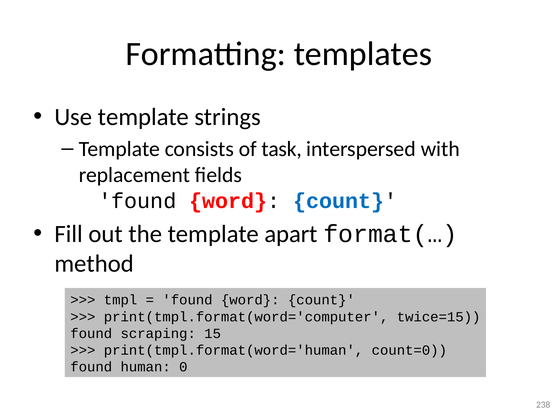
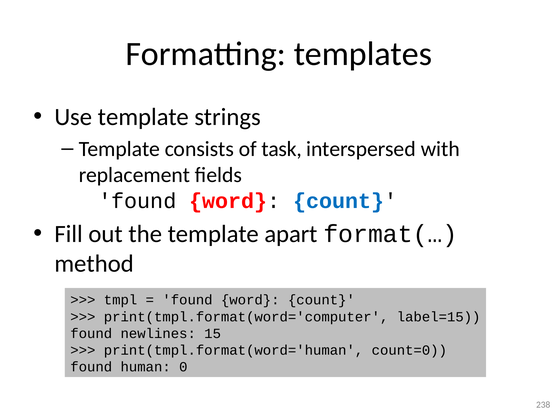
twice=15: twice=15 -> label=15
scraping: scraping -> newlines
